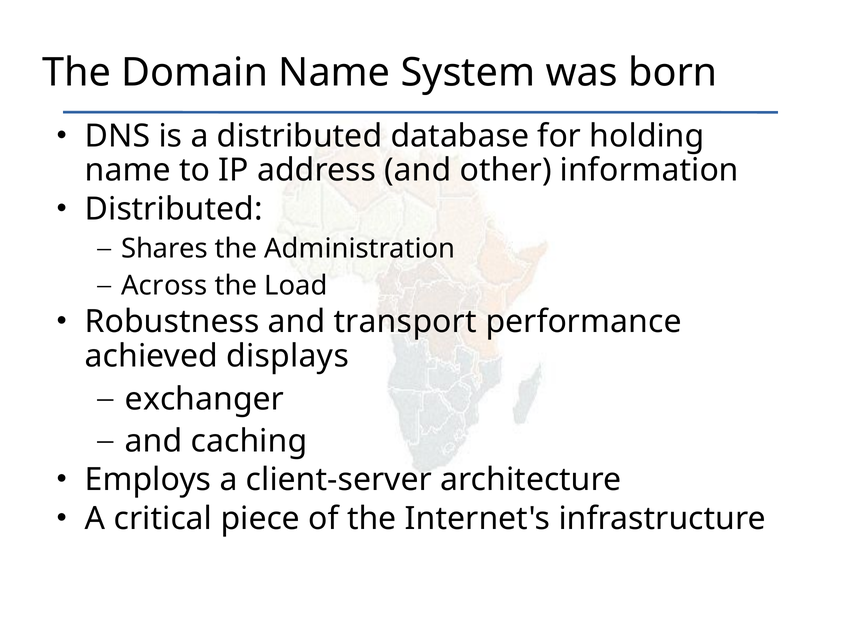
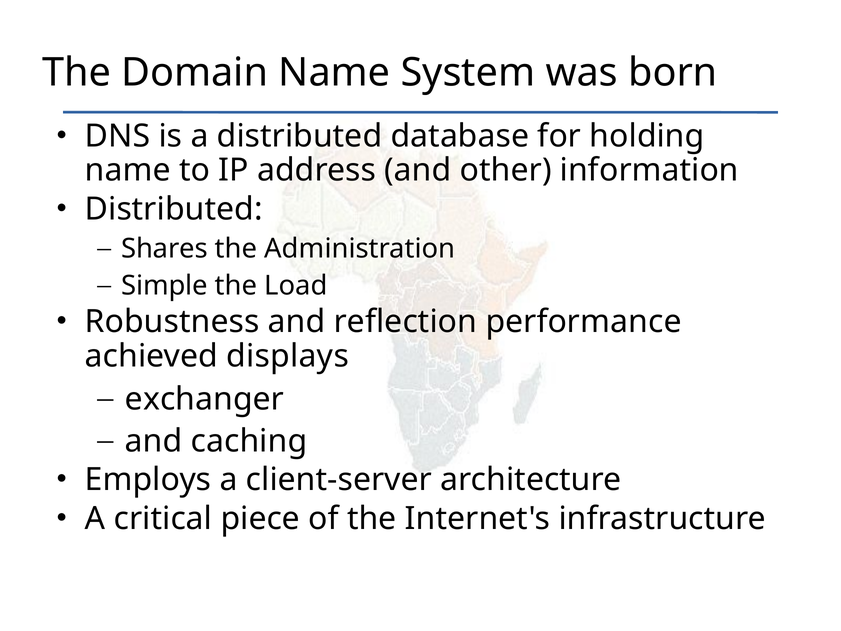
Across: Across -> Simple
transport: transport -> reflection
